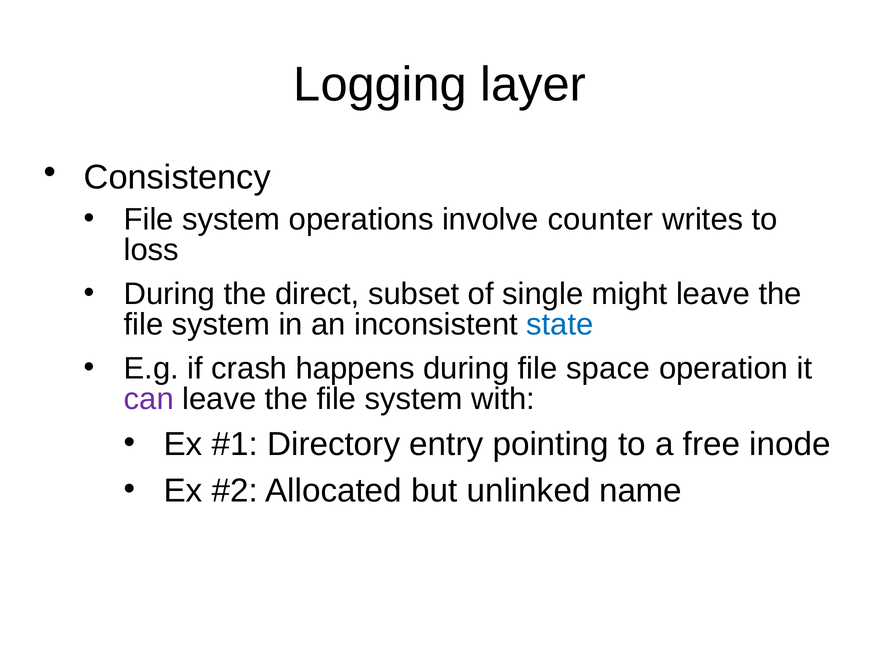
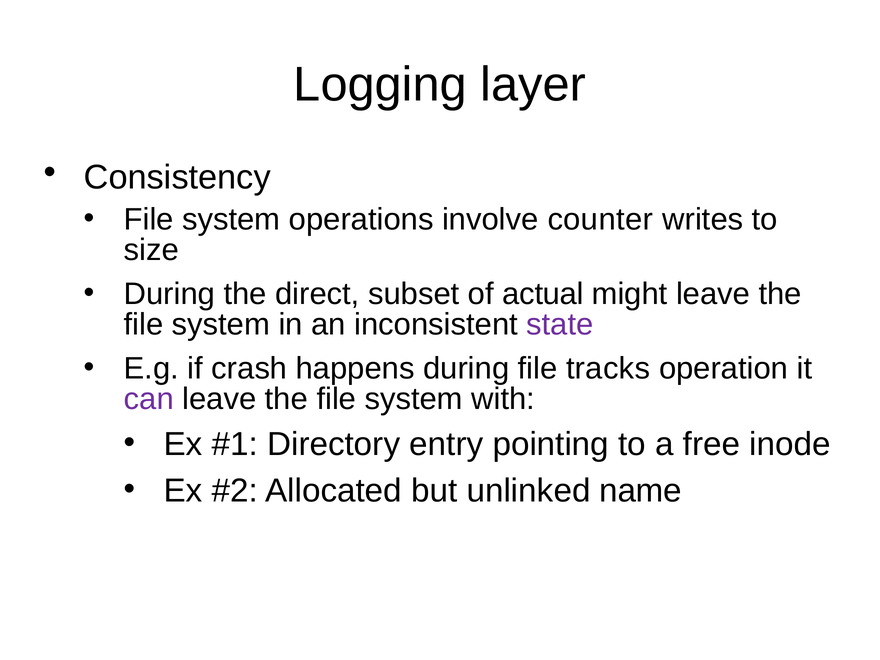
loss: loss -> size
single: single -> actual
state colour: blue -> purple
space: space -> tracks
